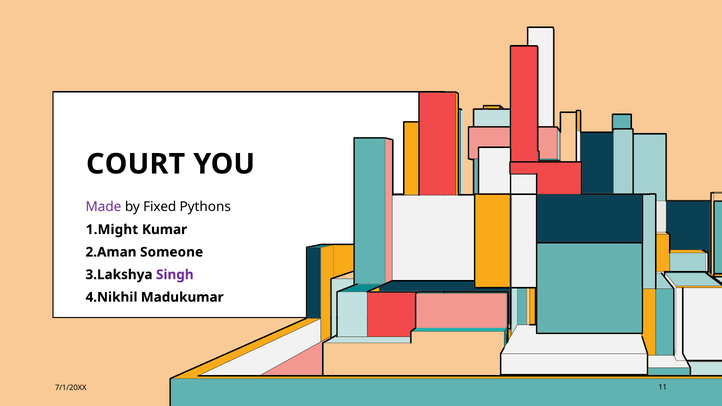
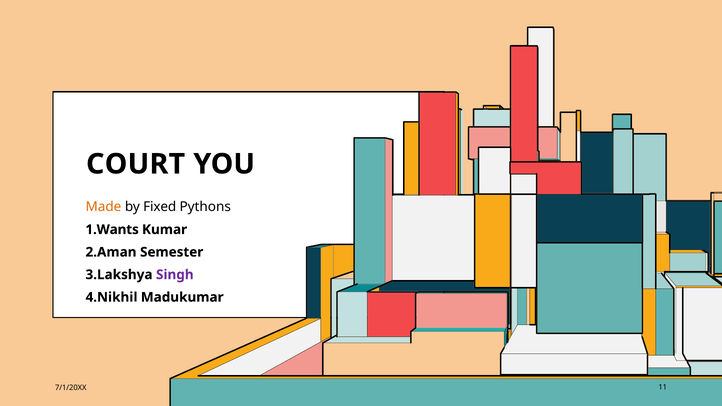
Made colour: purple -> orange
1.Might: 1.Might -> 1.Wants
Someone: Someone -> Semester
